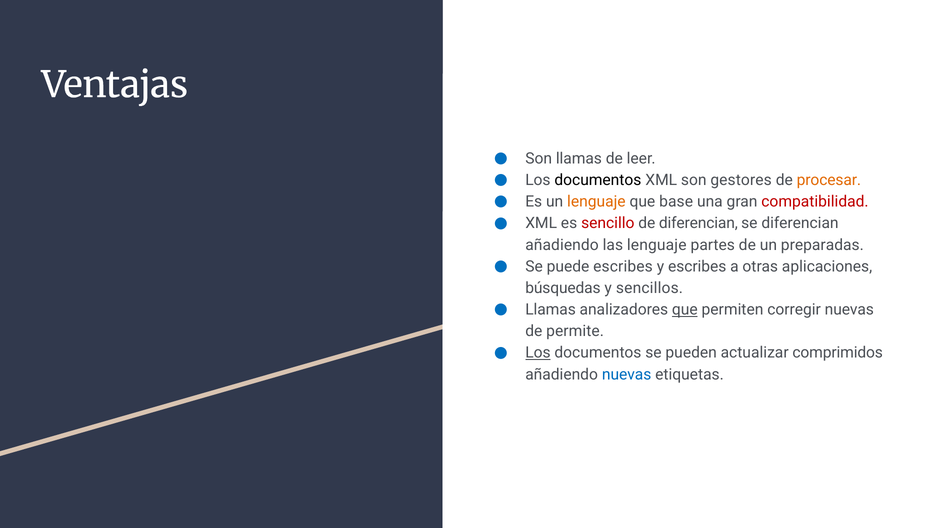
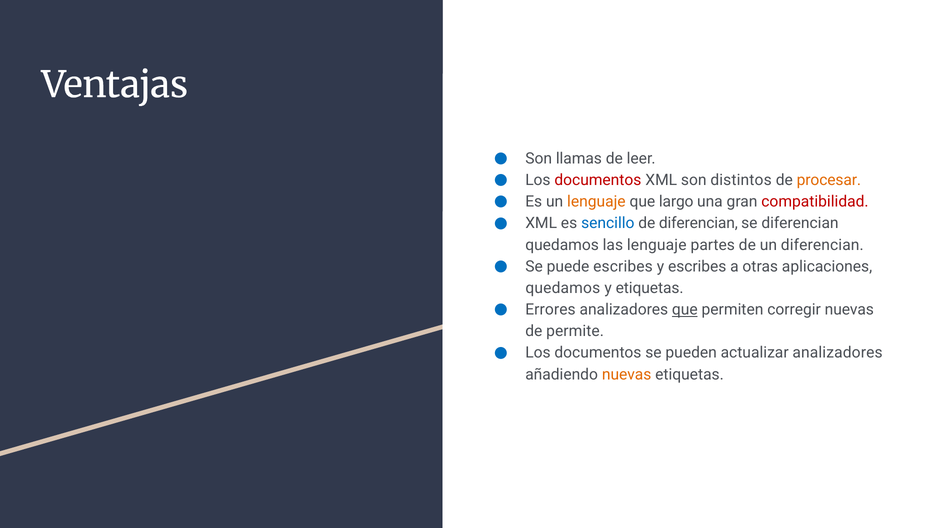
documentos at (598, 180) colour: black -> red
gestores: gestores -> distintos
base: base -> largo
sencillo colour: red -> blue
añadiendo at (562, 245): añadiendo -> quedamos
un preparadas: preparadas -> diferencian
búsquedas at (563, 288): búsquedas -> quedamos
y sencillos: sencillos -> etiquetas
Llamas at (551, 309): Llamas -> Errores
Los at (538, 353) underline: present -> none
actualizar comprimidos: comprimidos -> analizadores
nuevas at (627, 374) colour: blue -> orange
